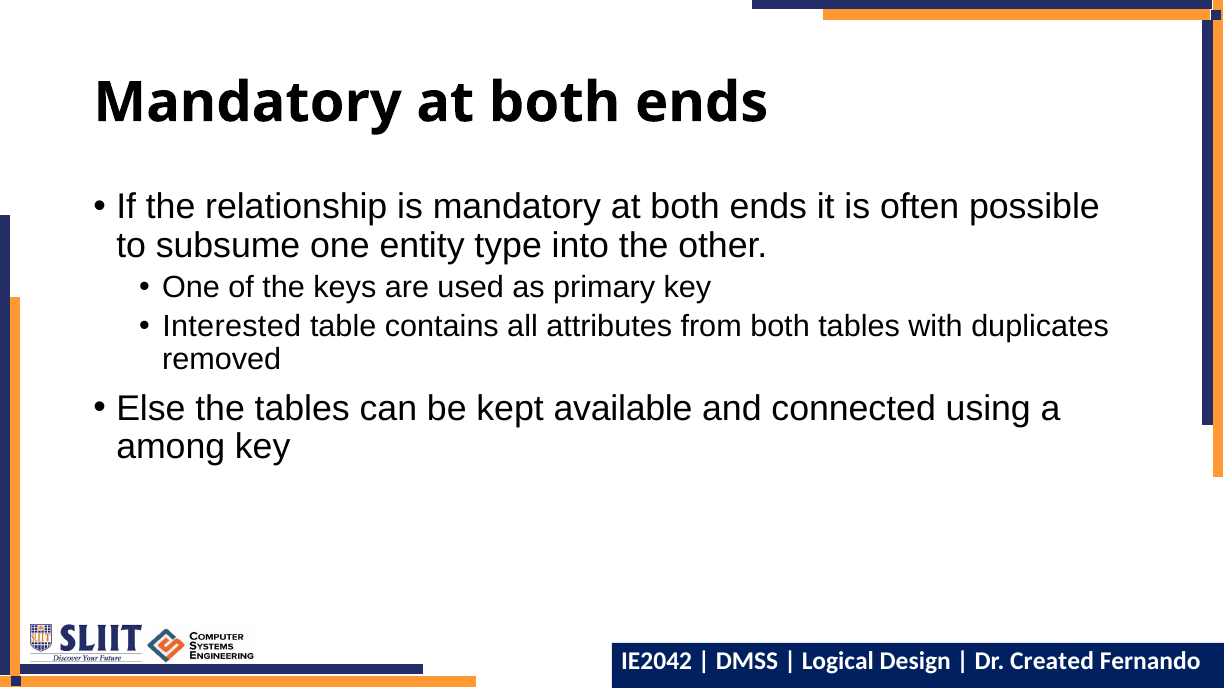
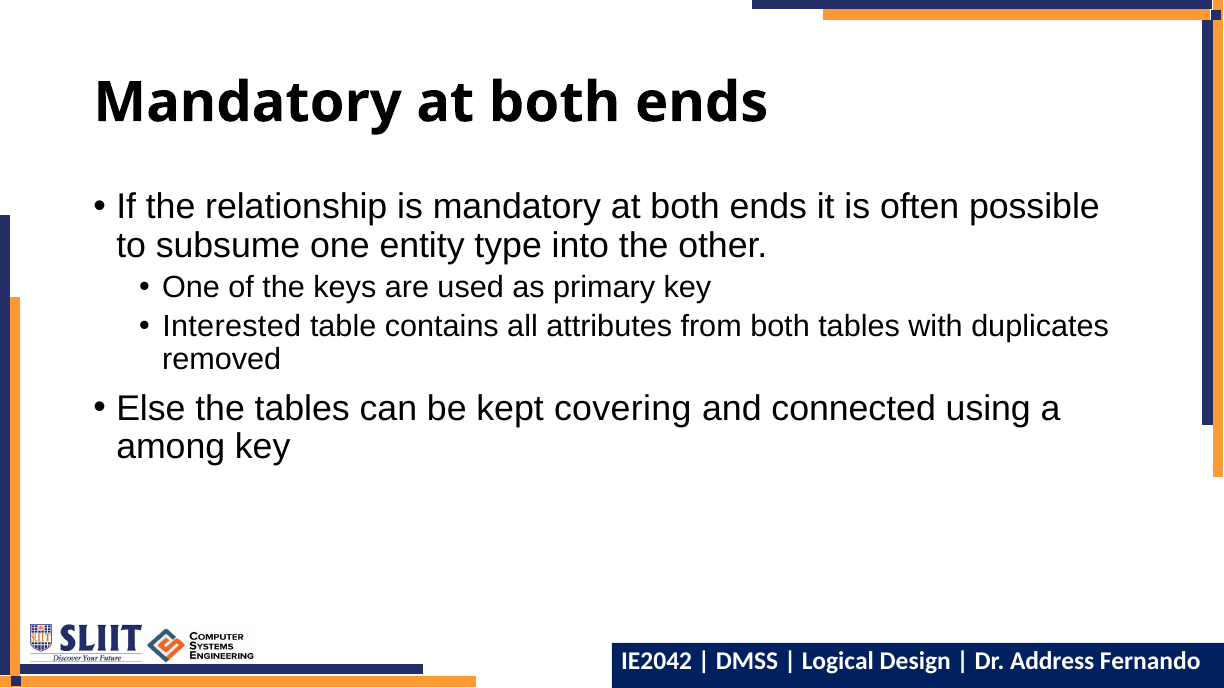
available: available -> covering
Created: Created -> Address
